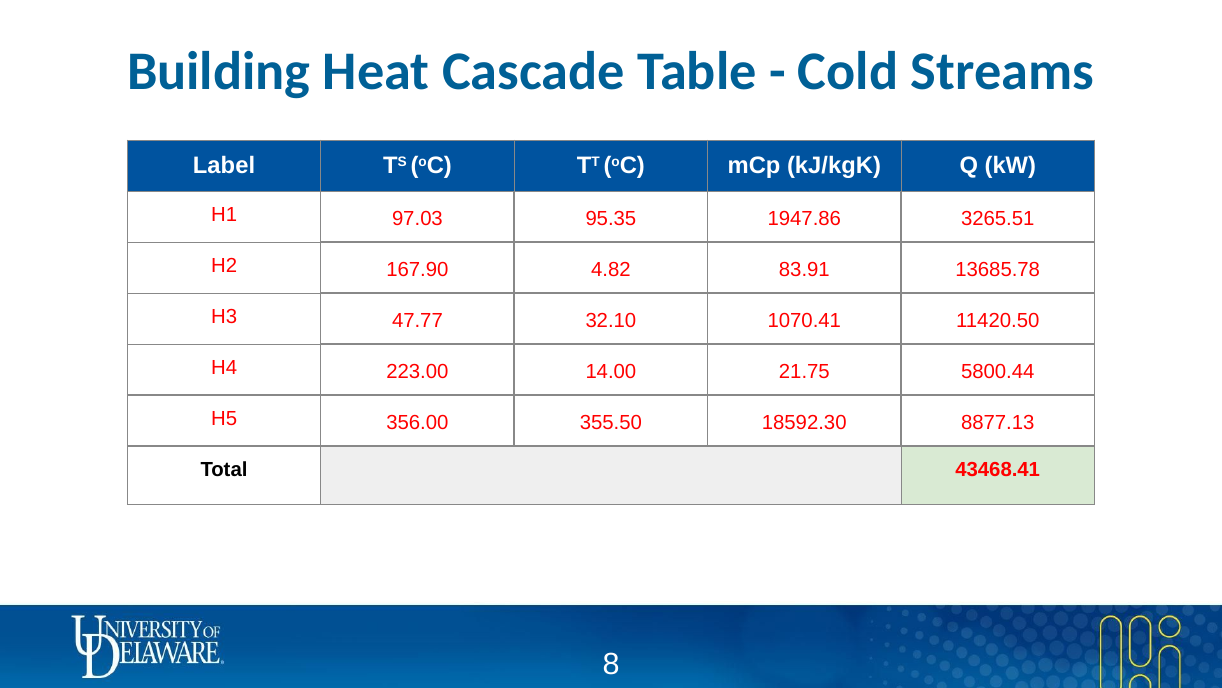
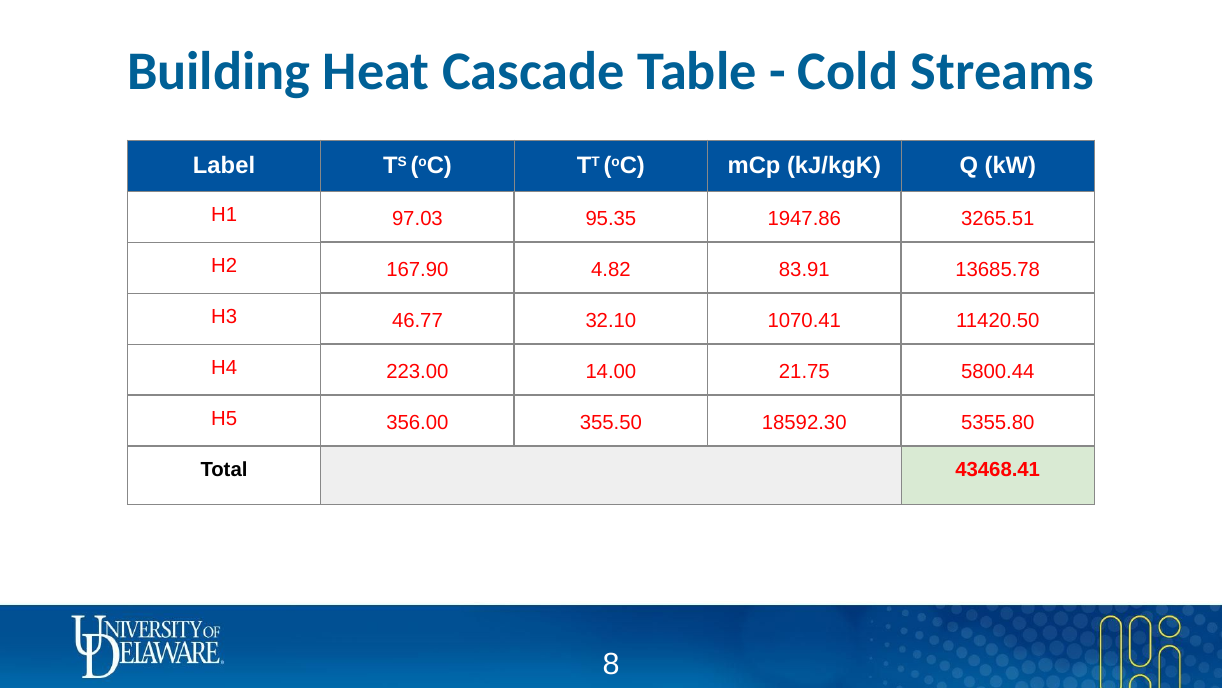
47.77: 47.77 -> 46.77
8877.13: 8877.13 -> 5355.80
